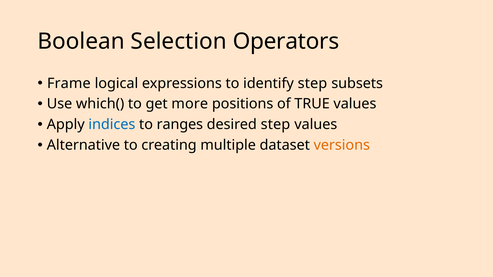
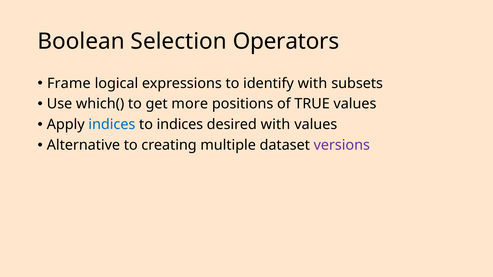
identify step: step -> with
to ranges: ranges -> indices
desired step: step -> with
versions colour: orange -> purple
